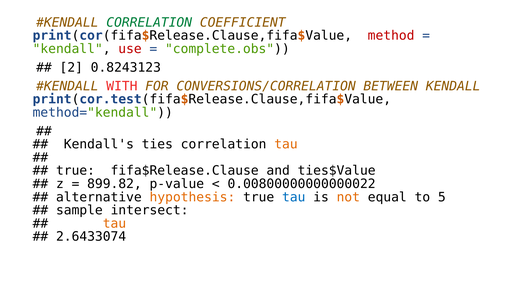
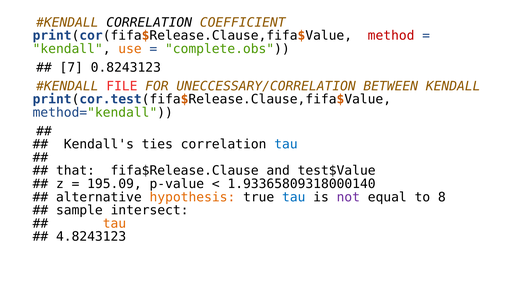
CORRELATION at (149, 23) colour: green -> black
use colour: red -> orange
2: 2 -> 7
WITH: WITH -> FILE
CONVERSIONS/CORRELATION: CONVERSIONS/CORRELATION -> UNECCESSARY/CORRELATION
tau at (286, 144) colour: orange -> blue
true at (75, 171): true -> that
ties$Value: ties$Value -> test$Value
899.82: 899.82 -> 195.09
0.00800000000000022: 0.00800000000000022 -> 1.93365809318000140
not colour: orange -> purple
5: 5 -> 8
2.6433074: 2.6433074 -> 4.8243123
